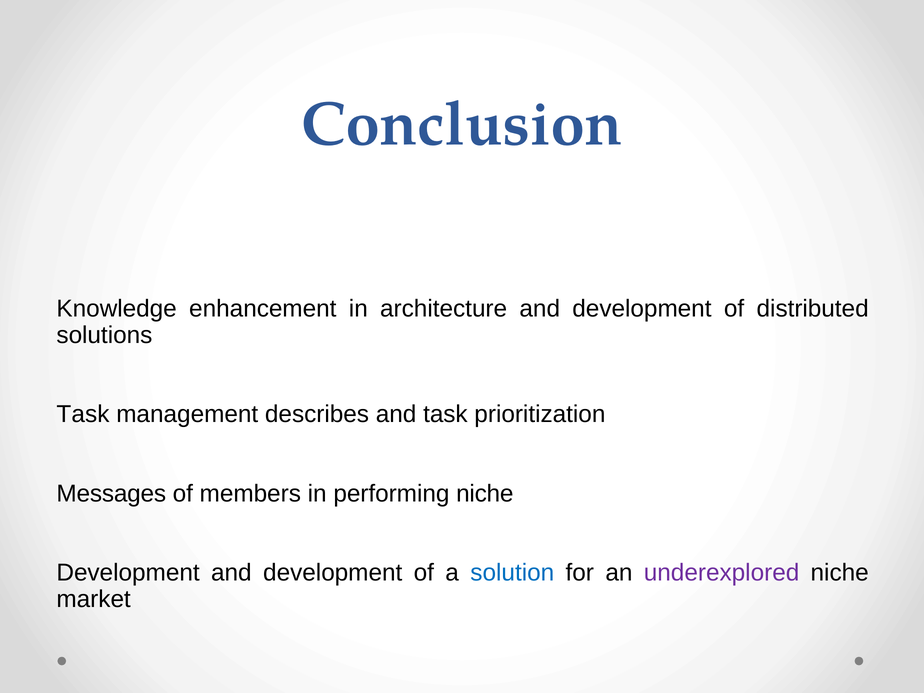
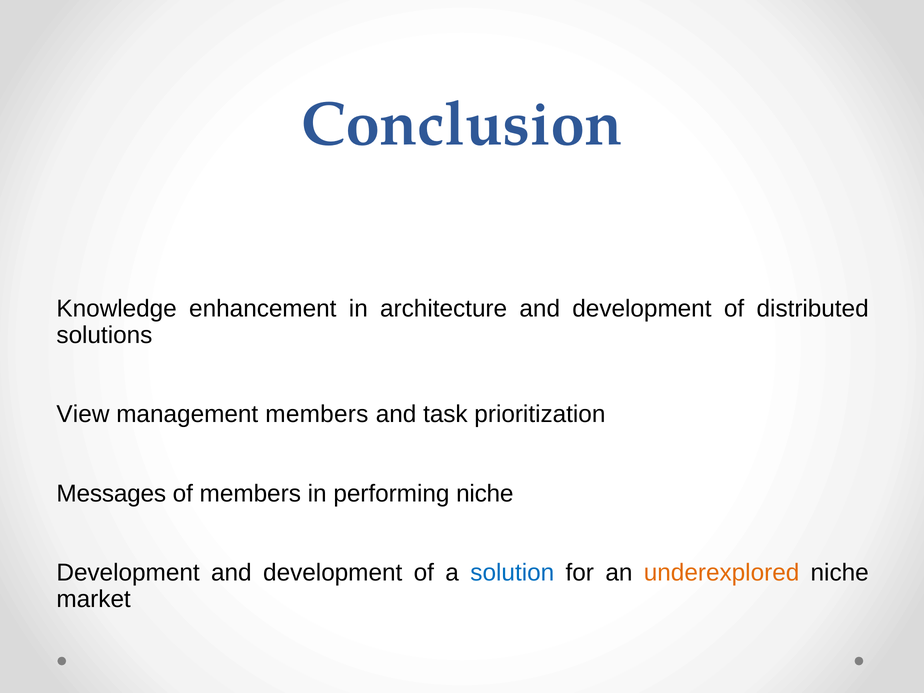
Task at (83, 414): Task -> View
management describes: describes -> members
underexplored colour: purple -> orange
